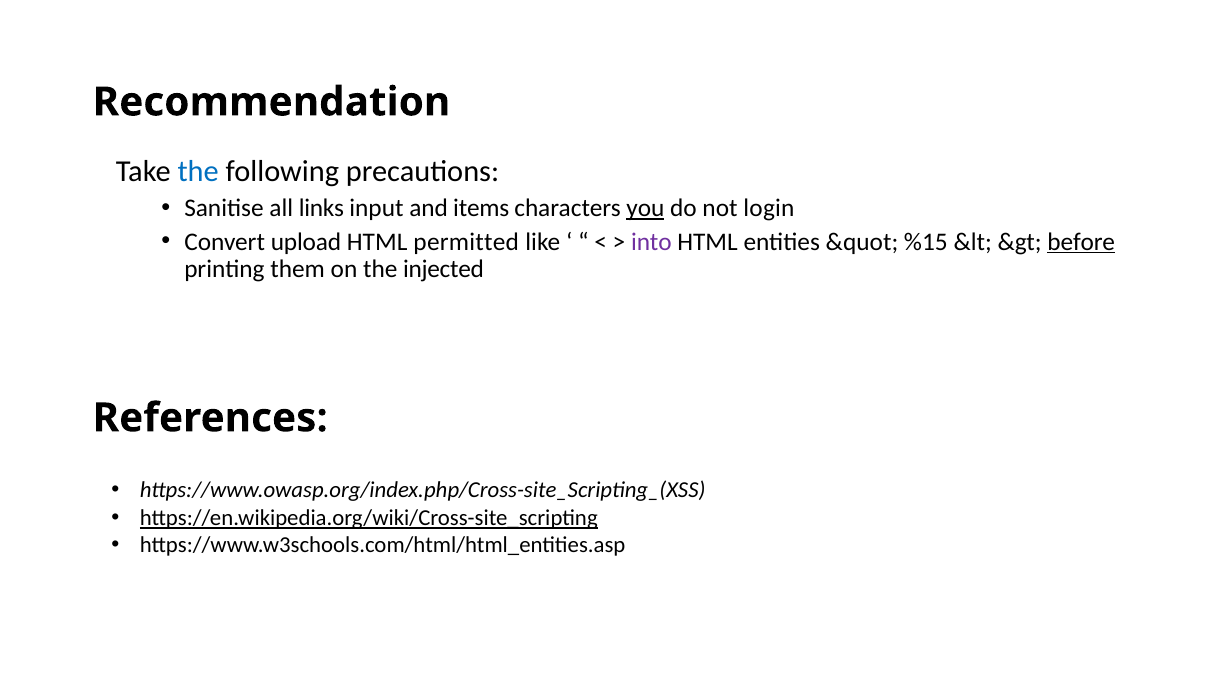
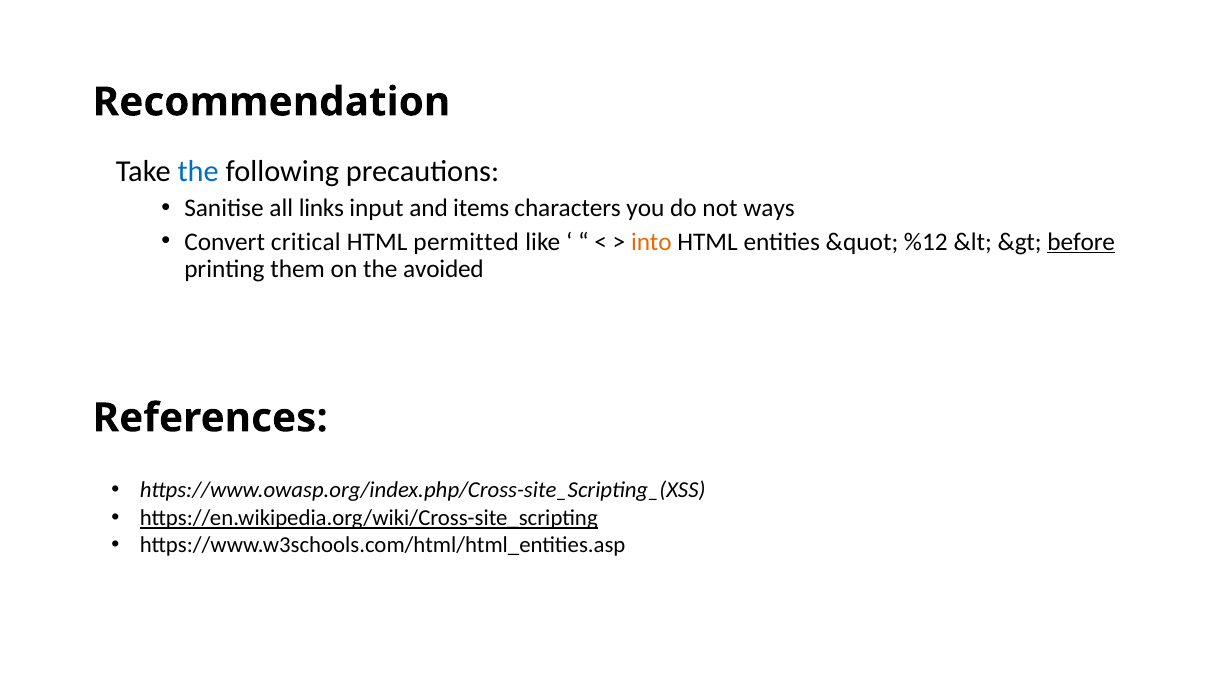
you underline: present -> none
login: login -> ways
upload: upload -> critical
into colour: purple -> orange
%15: %15 -> %12
injected: injected -> avoided
